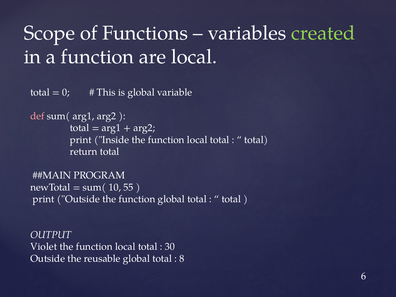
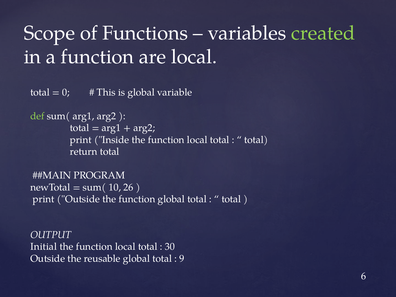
def colour: pink -> light green
55: 55 -> 26
Violet: Violet -> Initial
8: 8 -> 9
